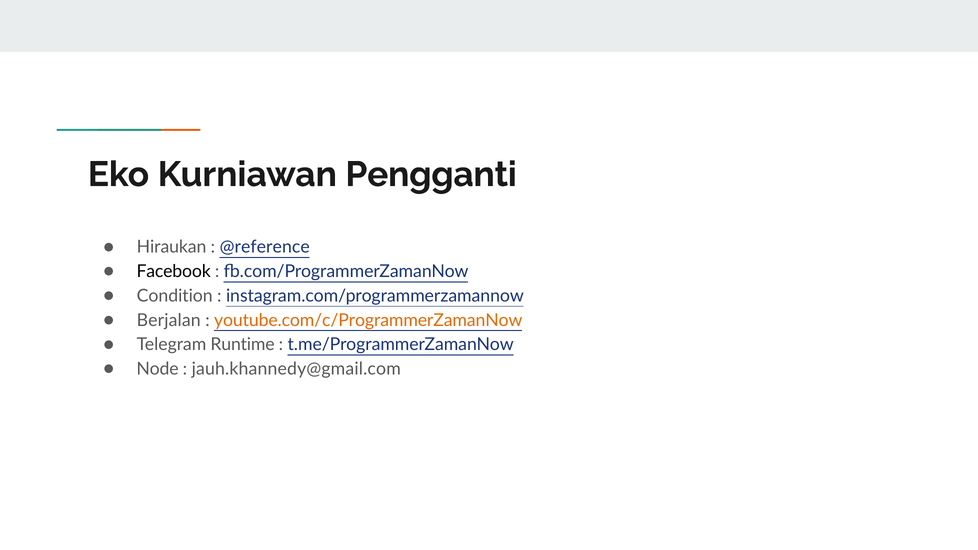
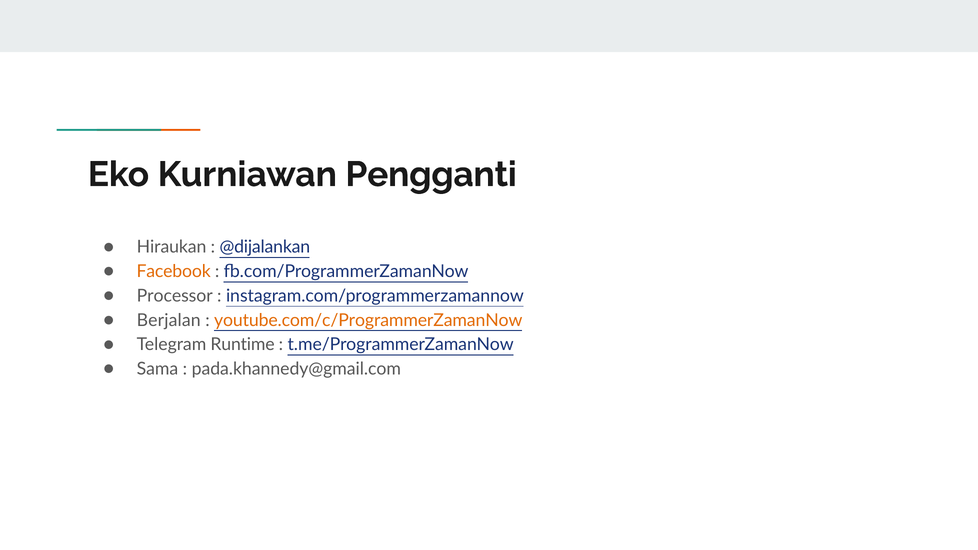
@reference: @reference -> @dijalankan
Facebook colour: black -> orange
Condition: Condition -> Processor
Node: Node -> Sama
jauh.khannedy@gmail.com: jauh.khannedy@gmail.com -> pada.khannedy@gmail.com
